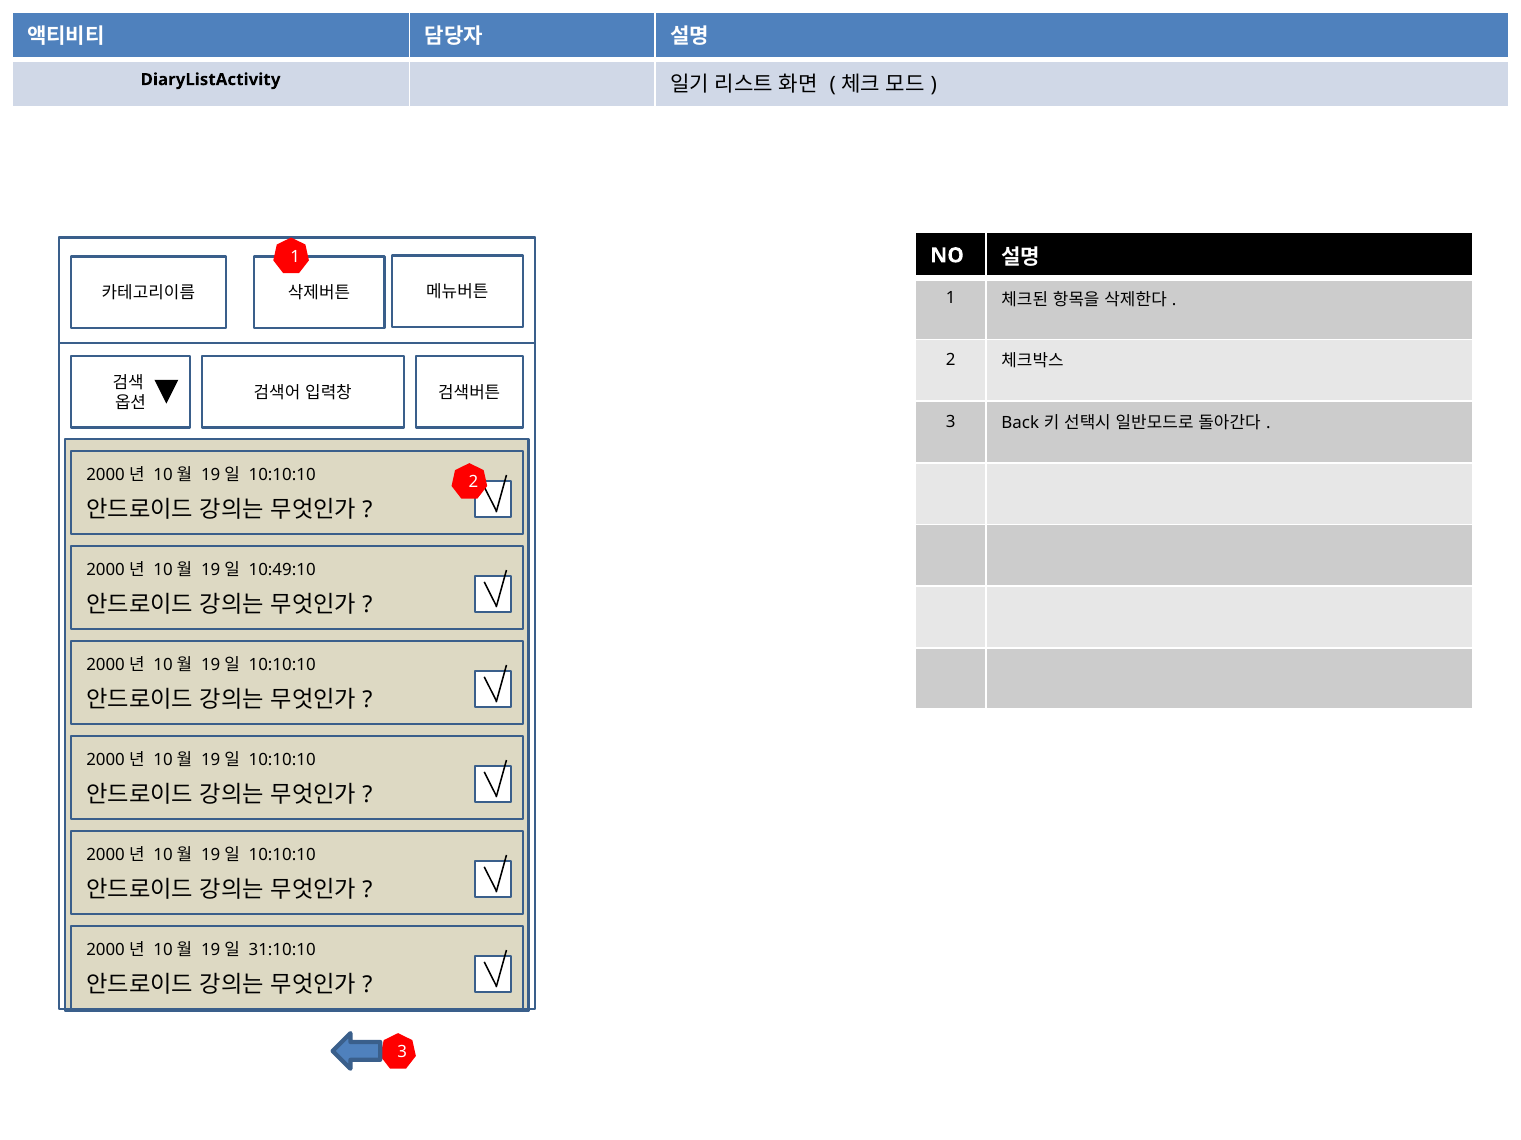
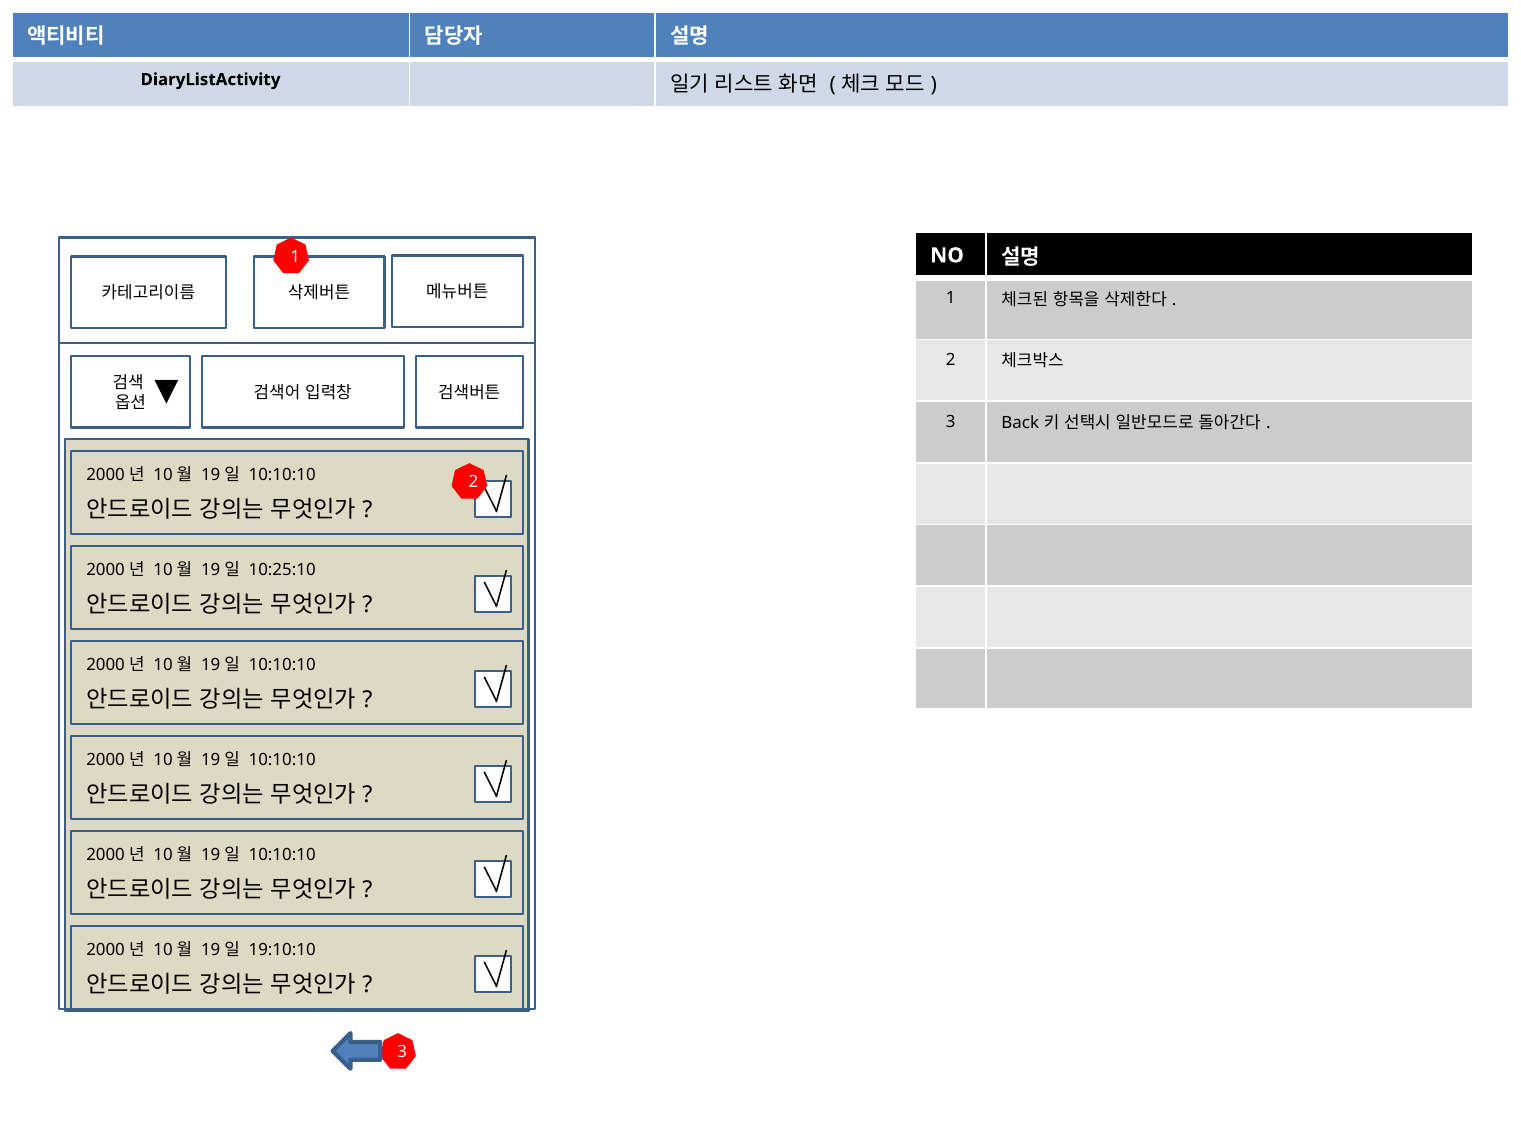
10:49:10: 10:49:10 -> 10:25:10
31:10:10: 31:10:10 -> 19:10:10
